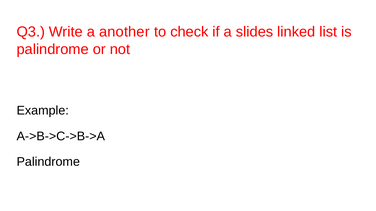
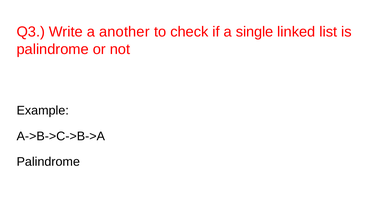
slides: slides -> single
